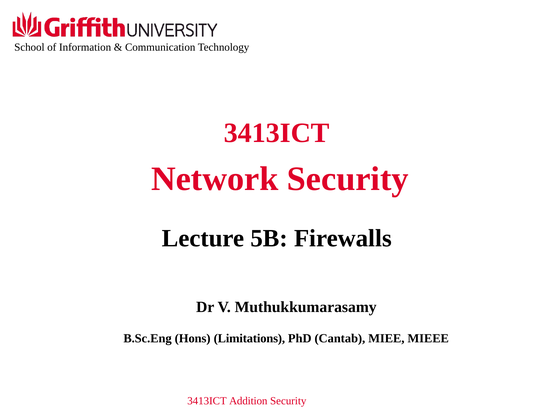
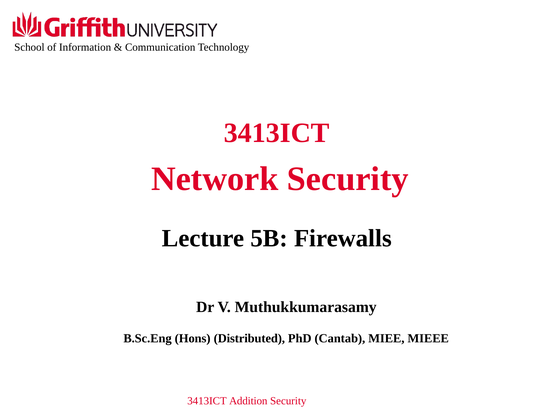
Limitations: Limitations -> Distributed
